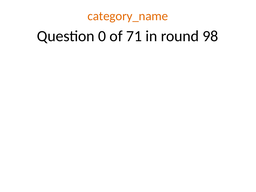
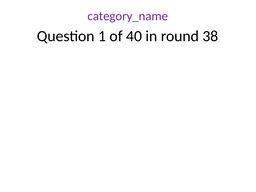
category_name colour: orange -> purple
0: 0 -> 1
71: 71 -> 40
98: 98 -> 38
